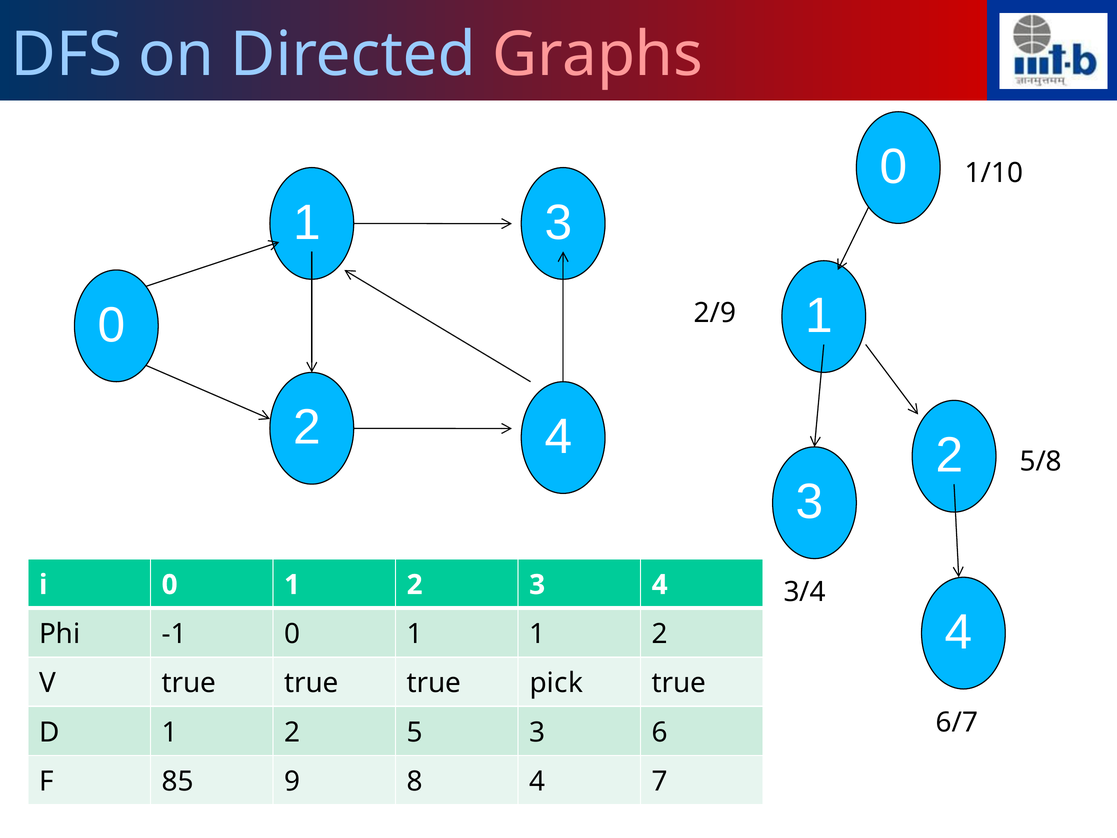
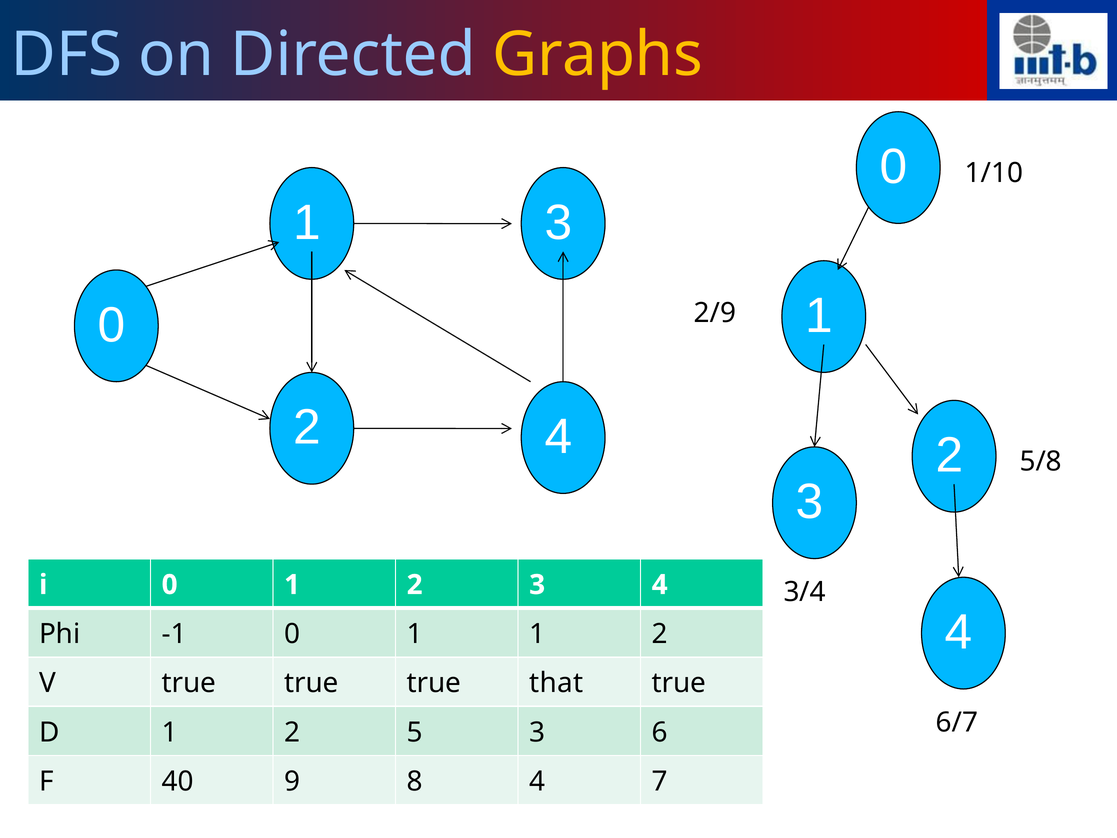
Graphs colour: pink -> yellow
pick: pick -> that
85: 85 -> 40
